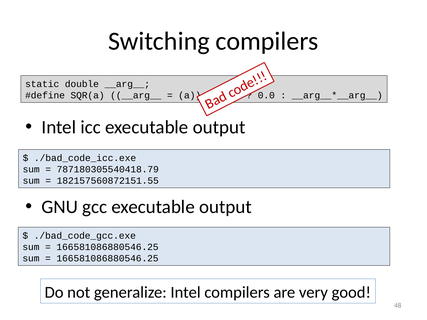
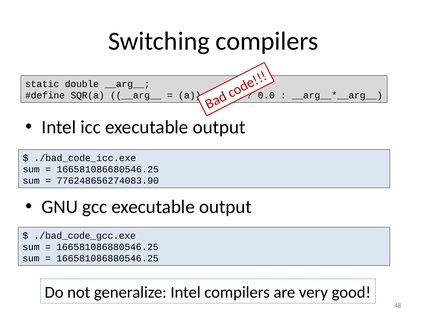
787180305540418.79: 787180305540418.79 -> 166581086680546.25
182157560872151.55: 182157560872151.55 -> 776248656274083.90
